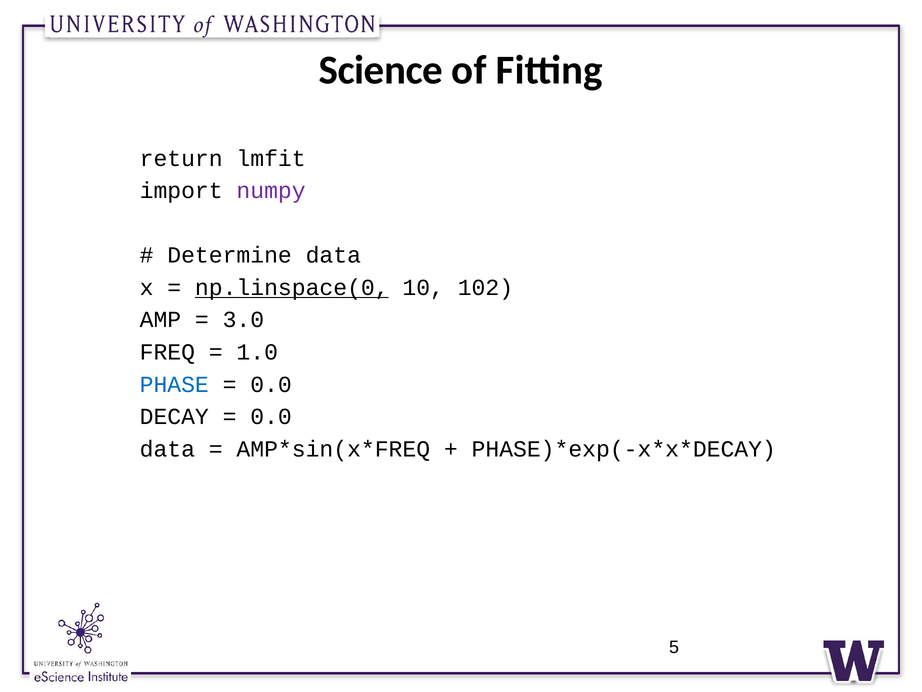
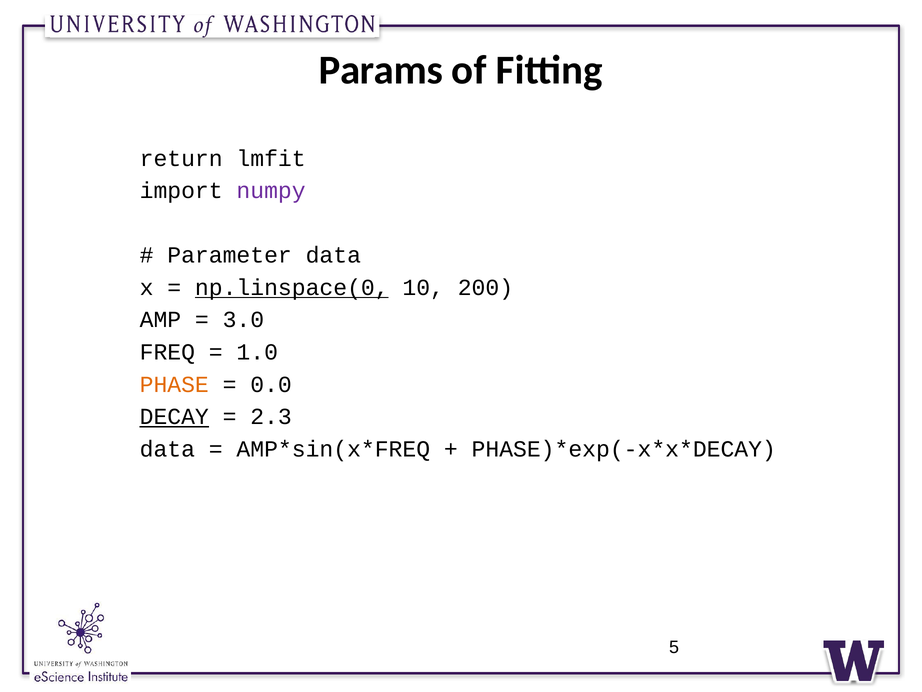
Science: Science -> Params
Determine: Determine -> Parameter
102: 102 -> 200
PHASE colour: blue -> orange
DECAY underline: none -> present
0.0 at (271, 416): 0.0 -> 2.3
